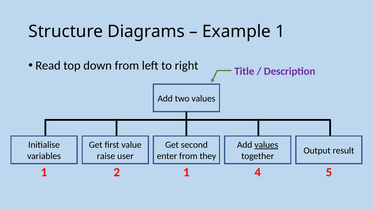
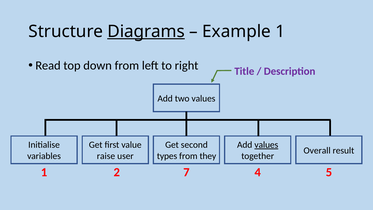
Diagrams underline: none -> present
Output: Output -> Overall
enter: enter -> types
2 1: 1 -> 7
